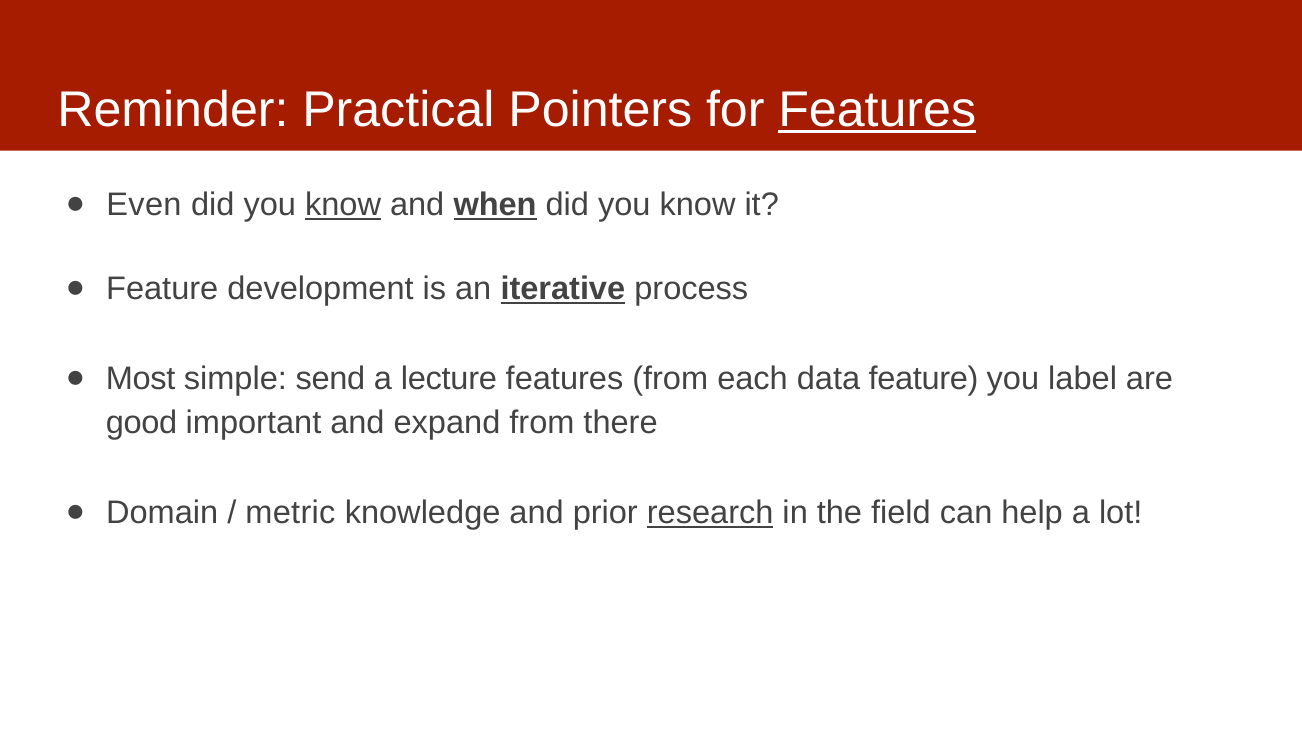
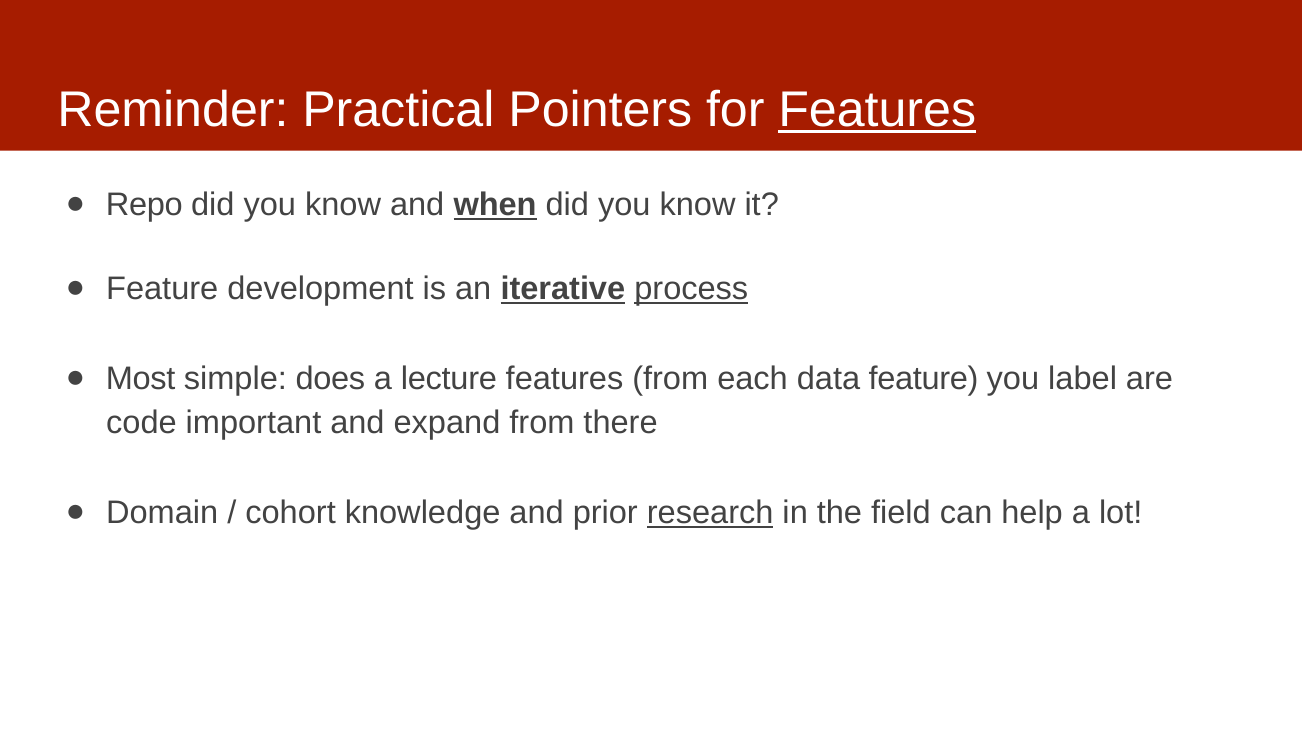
Even: Even -> Repo
know at (343, 205) underline: present -> none
process underline: none -> present
send: send -> does
good: good -> code
metric: metric -> cohort
